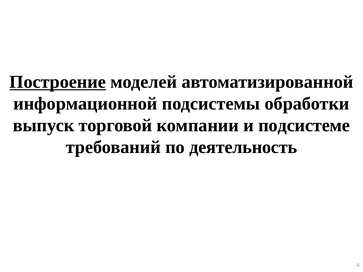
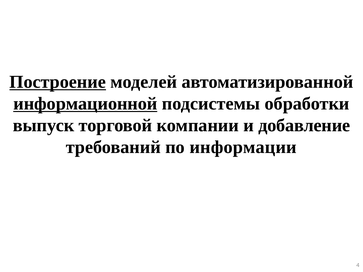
информационной underline: none -> present
подсистеме: подсистеме -> добавление
деятельность: деятельность -> информации
